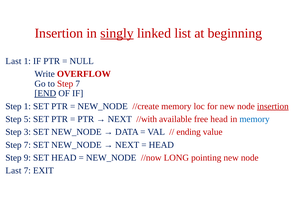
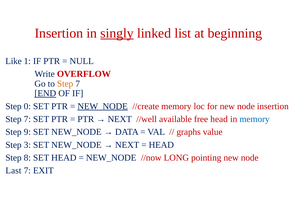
Last at (13, 61): Last -> Like
Step at (65, 84) colour: red -> orange
Step 1: 1 -> 0
NEW_NODE at (103, 107) underline: none -> present
insertion at (273, 107) underline: present -> none
5 at (27, 120): 5 -> 7
//with: //with -> //well
3: 3 -> 9
ending: ending -> graphs
7 at (27, 145): 7 -> 3
9: 9 -> 8
